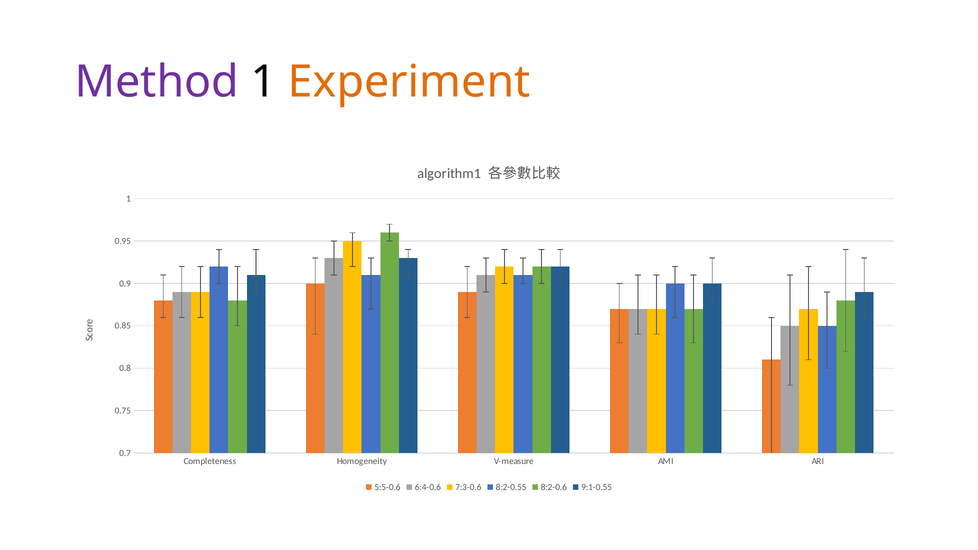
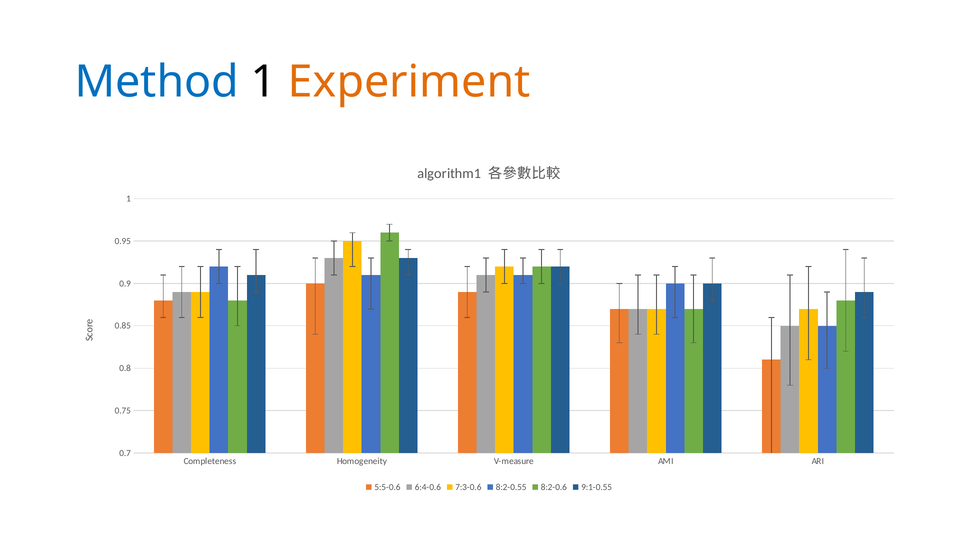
Method colour: purple -> blue
